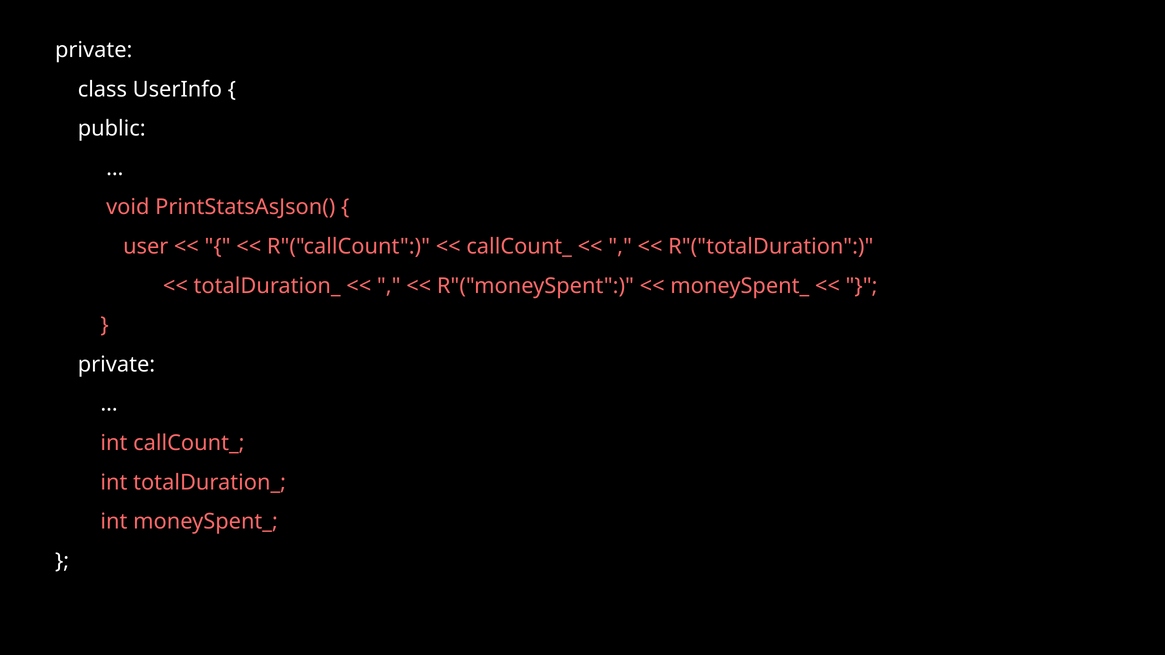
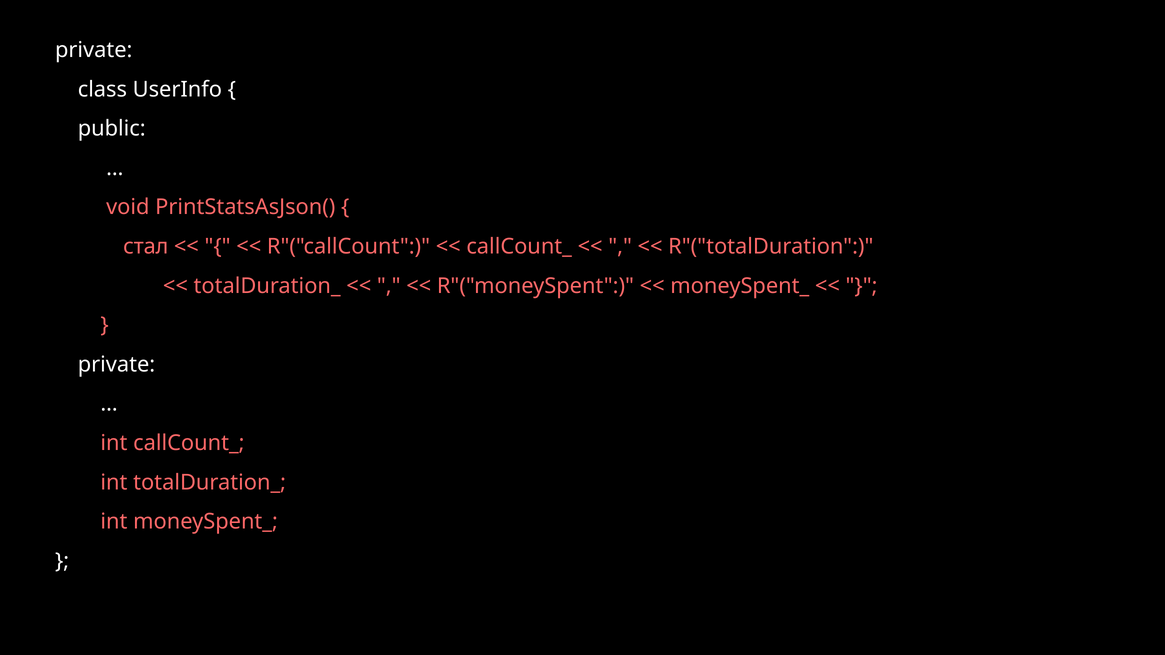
user: user -> стал
